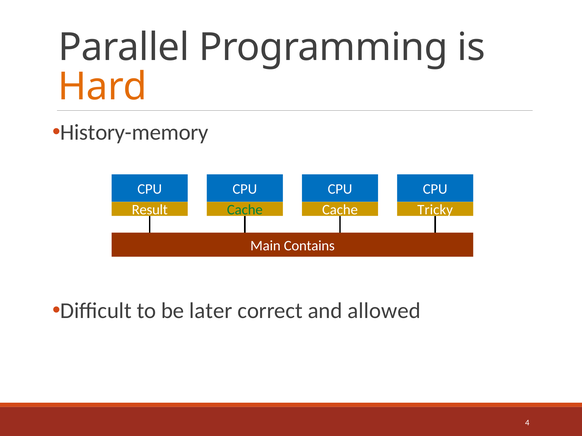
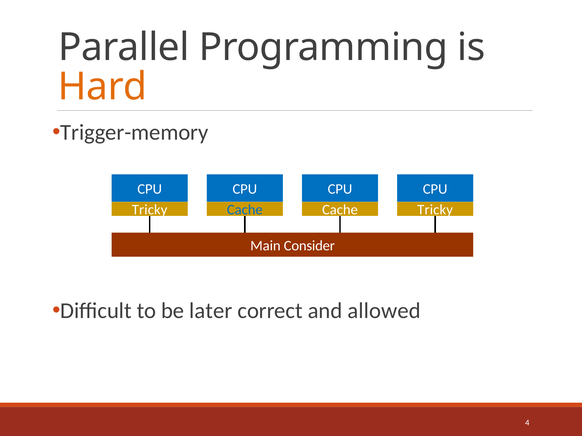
History-memory: History-memory -> Trigger-memory
Result at (150, 210): Result -> Tricky
Cache at (245, 210) colour: green -> blue
Contains: Contains -> Consider
